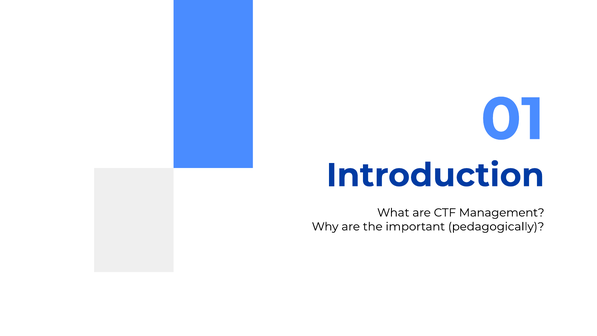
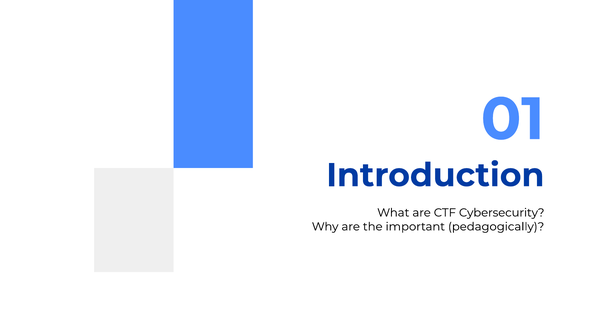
Management: Management -> Cybersecurity
